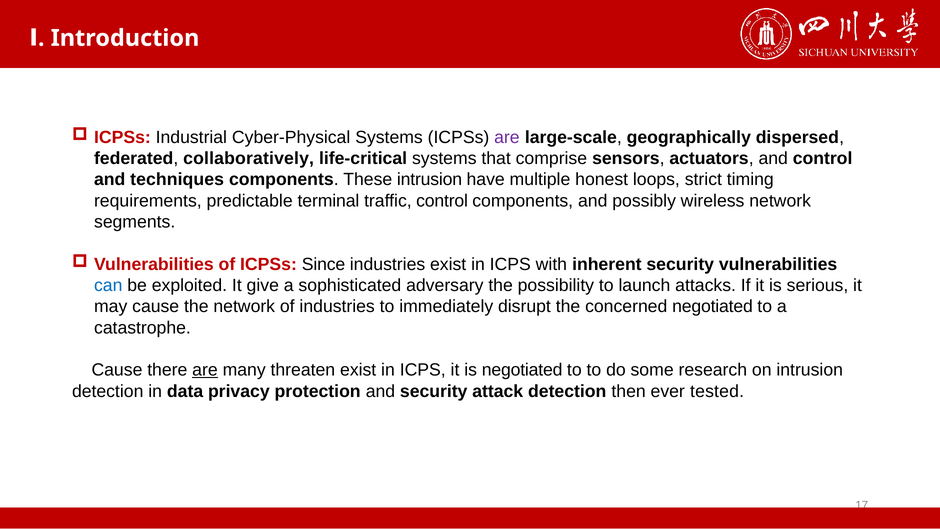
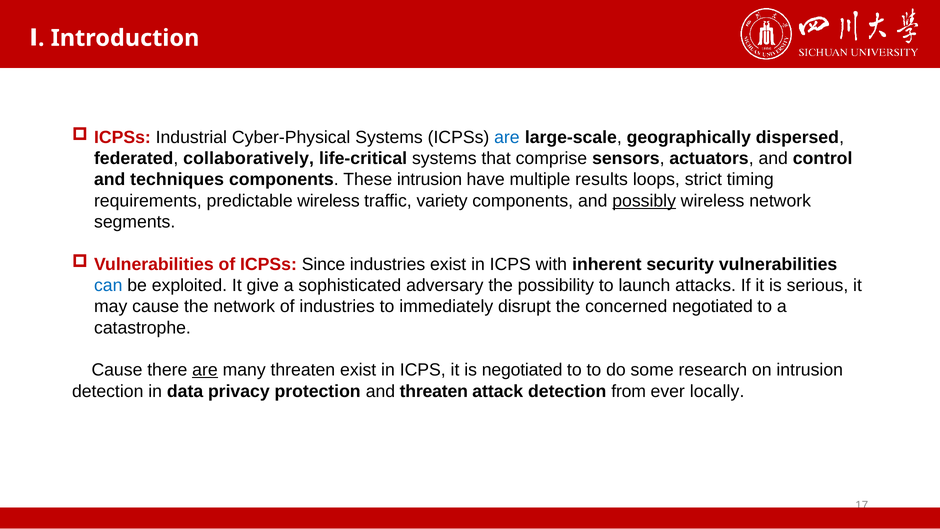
are at (507, 137) colour: purple -> blue
honest: honest -> results
predictable terminal: terminal -> wireless
traffic control: control -> variety
possibly underline: none -> present
and security: security -> threaten
then: then -> from
tested: tested -> locally
